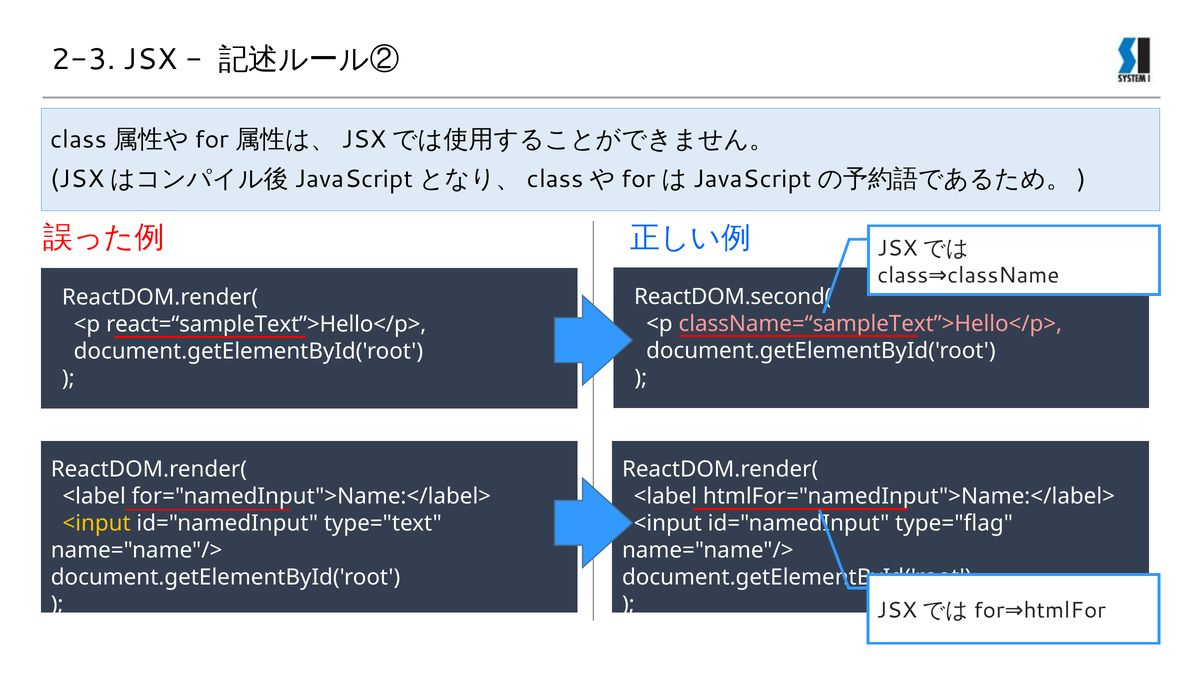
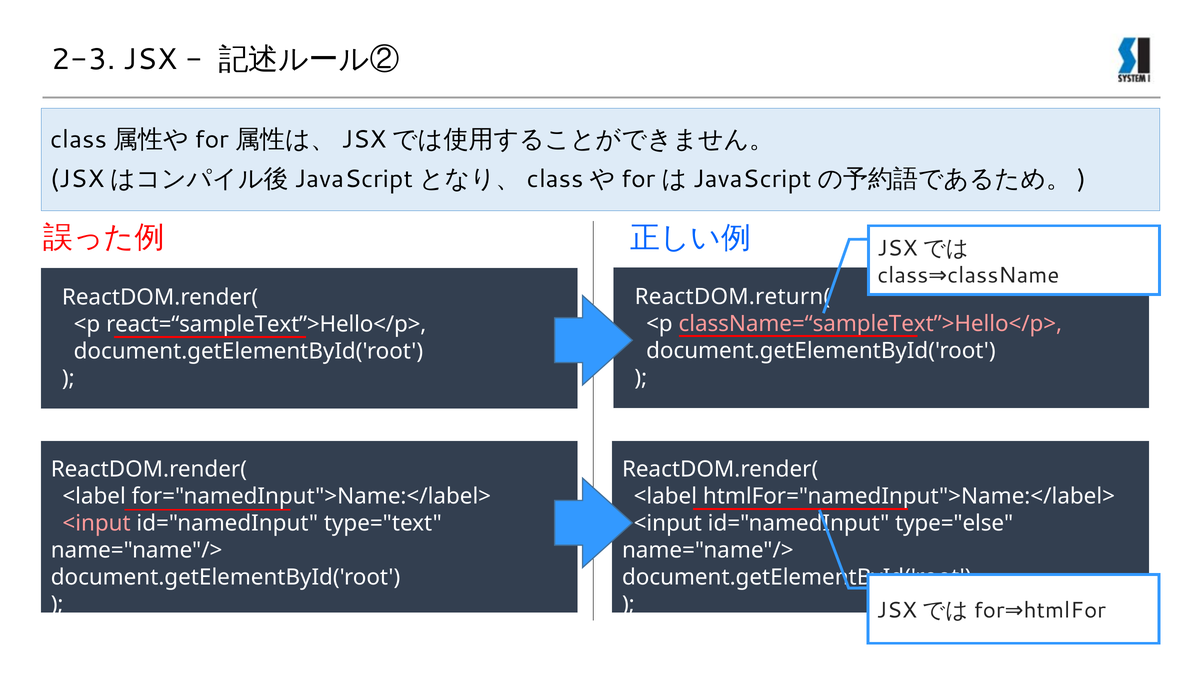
ReactDOM.second(: ReactDOM.second( -> ReactDOM.return(
<input at (97, 523) colour: yellow -> pink
type="flag: type="flag -> type="else
